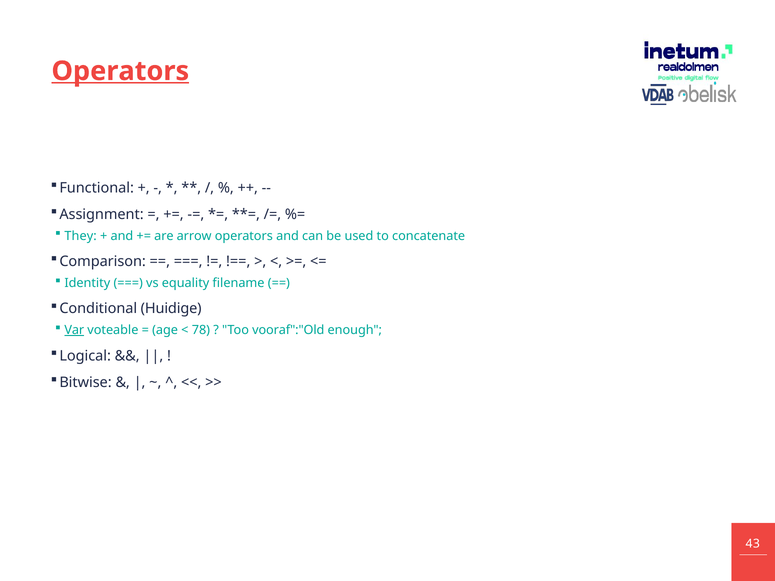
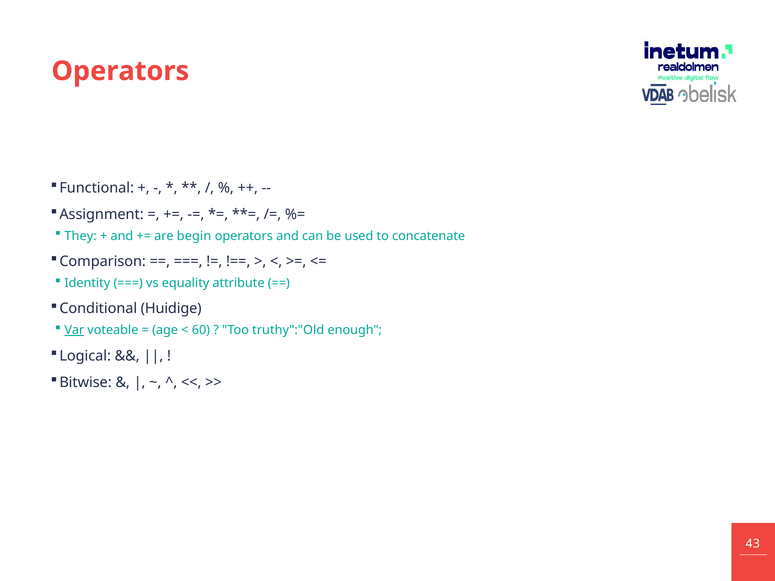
Operators at (120, 71) underline: present -> none
arrow: arrow -> begin
filename: filename -> attribute
78: 78 -> 60
vooraf":"Old: vooraf":"Old -> truthy":"Old
